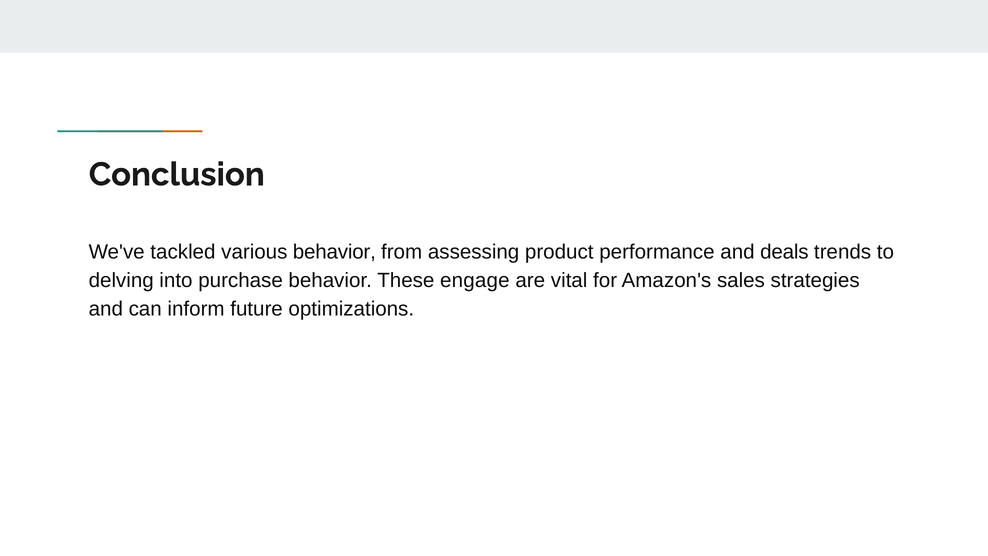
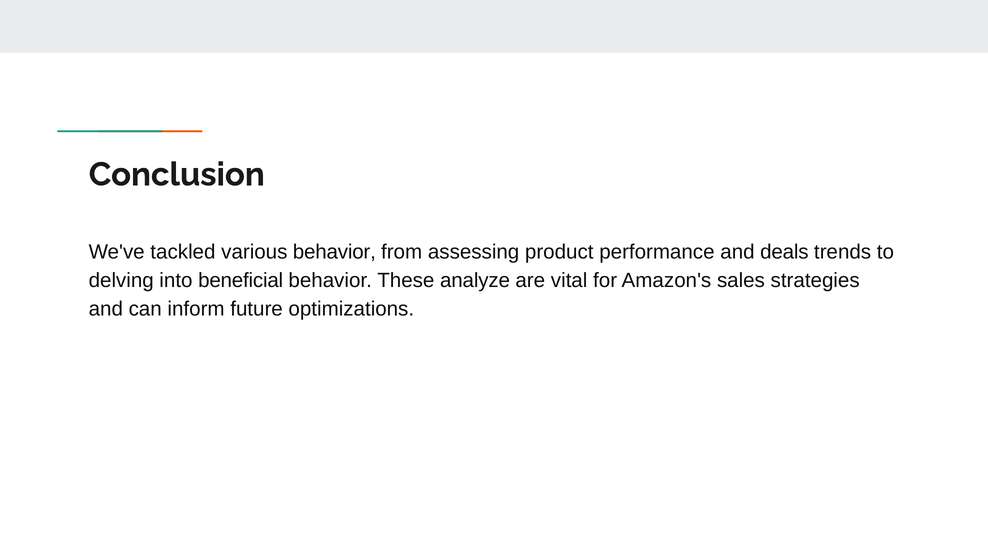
purchase: purchase -> beneficial
engage: engage -> analyze
